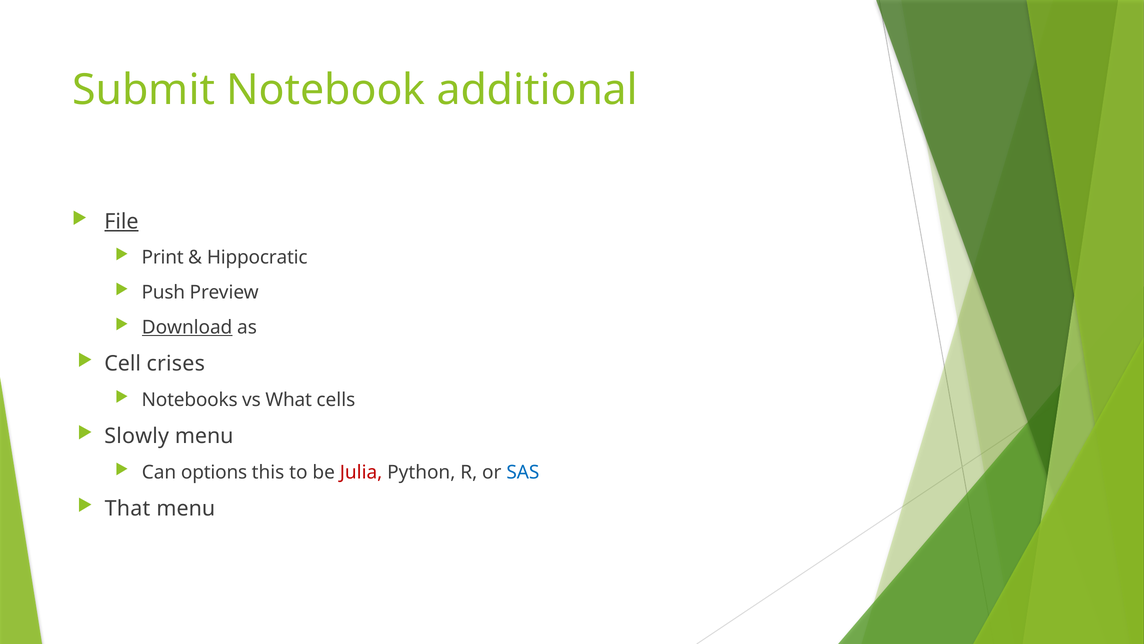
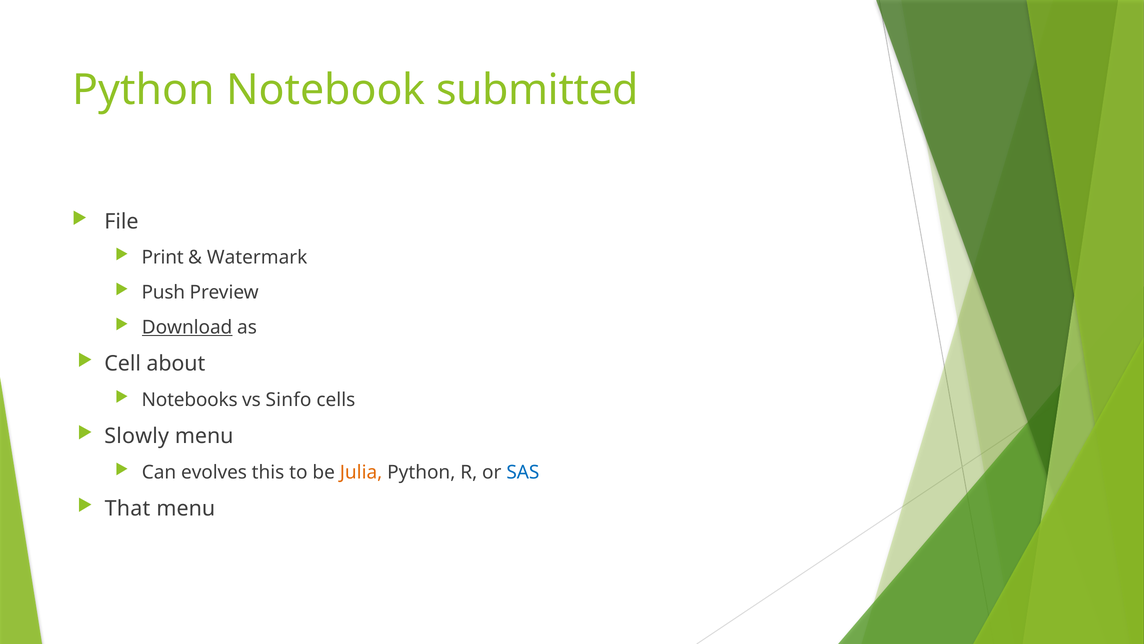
Submit at (144, 90): Submit -> Python
additional: additional -> submitted
File underline: present -> none
Hippocratic: Hippocratic -> Watermark
crises: crises -> about
What: What -> Sinfo
options: options -> evolves
Julia colour: red -> orange
